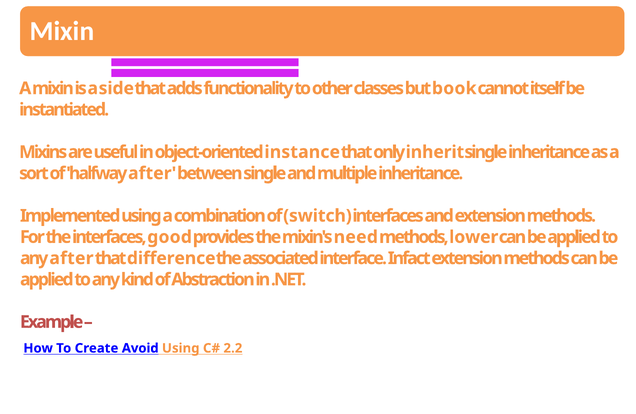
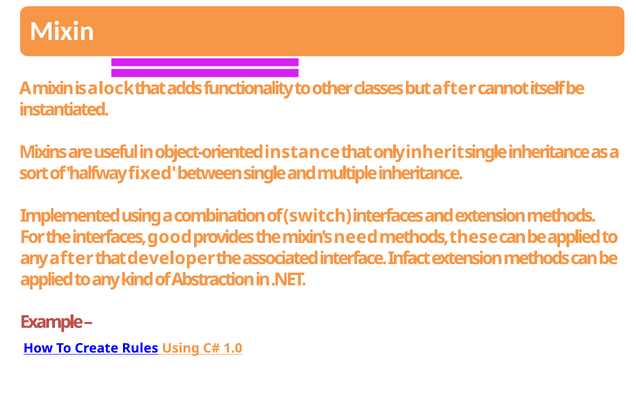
side: side -> lock
but book: book -> after
halfway after: after -> fixed
lower: lower -> these
difference: difference -> developer
Avoid: Avoid -> Rules
2.2: 2.2 -> 1.0
